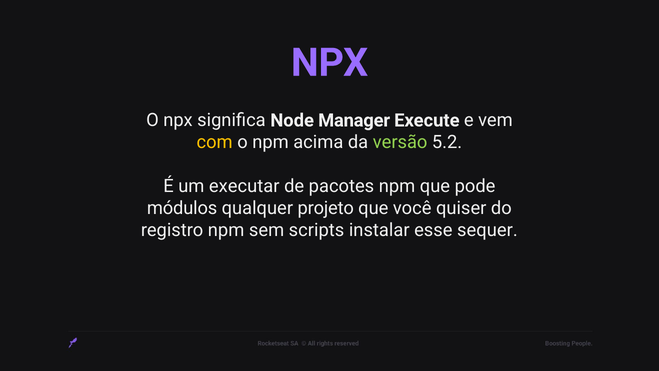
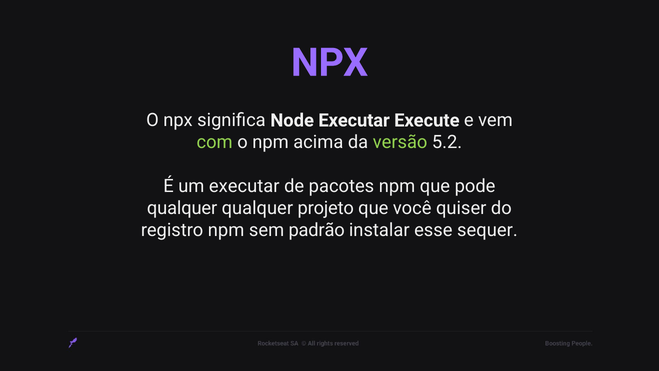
Node Manager: Manager -> Executar
com colour: yellow -> light green
módulos at (182, 208): módulos -> qualquer
scripts: scripts -> padrão
